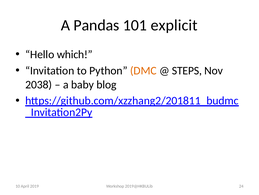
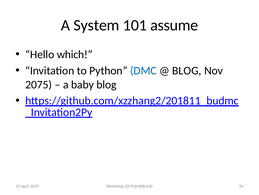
Pandas: Pandas -> System
explicit: explicit -> assume
DMC colour: orange -> blue
STEPS at (187, 70): STEPS -> BLOG
2038: 2038 -> 2075
